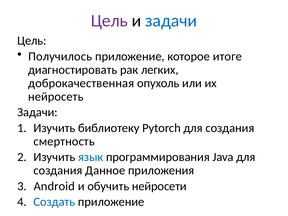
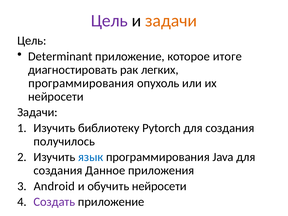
задачи at (171, 21) colour: blue -> orange
Получилось: Получилось -> Determinant
доброкачественная at (81, 83): доброкачественная -> программирования
нейросеть at (56, 97): нейросеть -> нейросети
смертность: смертность -> получилось
Создать colour: blue -> purple
